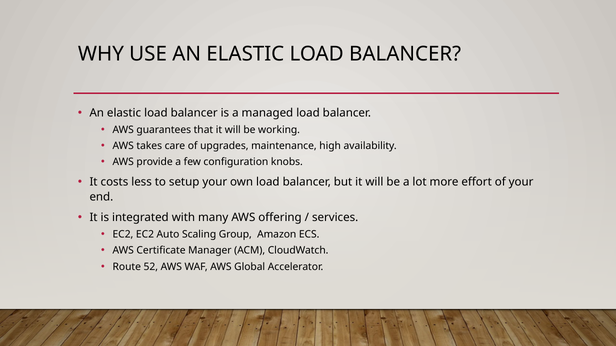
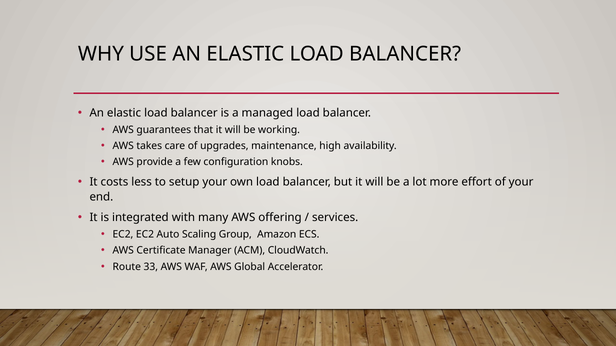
52: 52 -> 33
